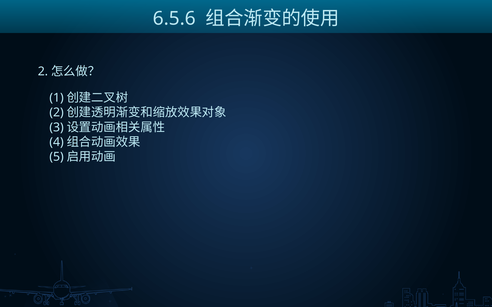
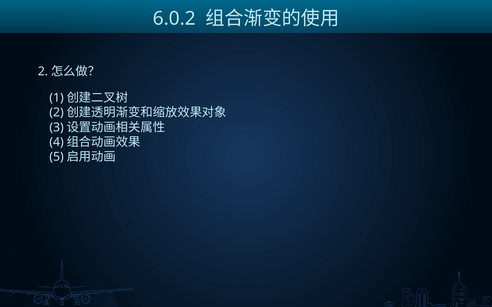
6.5.6: 6.5.6 -> 6.0.2
